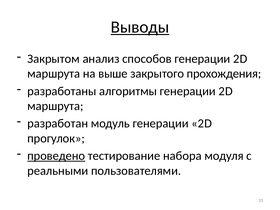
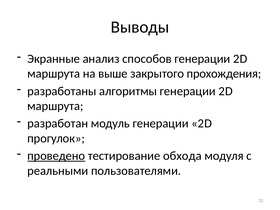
Выводы underline: present -> none
Закрытом: Закрытом -> Экранные
набора: набора -> обхода
